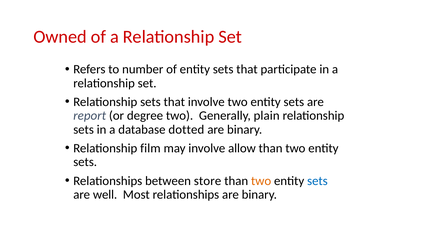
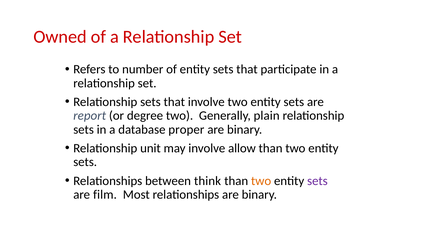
dotted: dotted -> proper
film: film -> unit
store: store -> think
sets at (317, 181) colour: blue -> purple
well: well -> film
